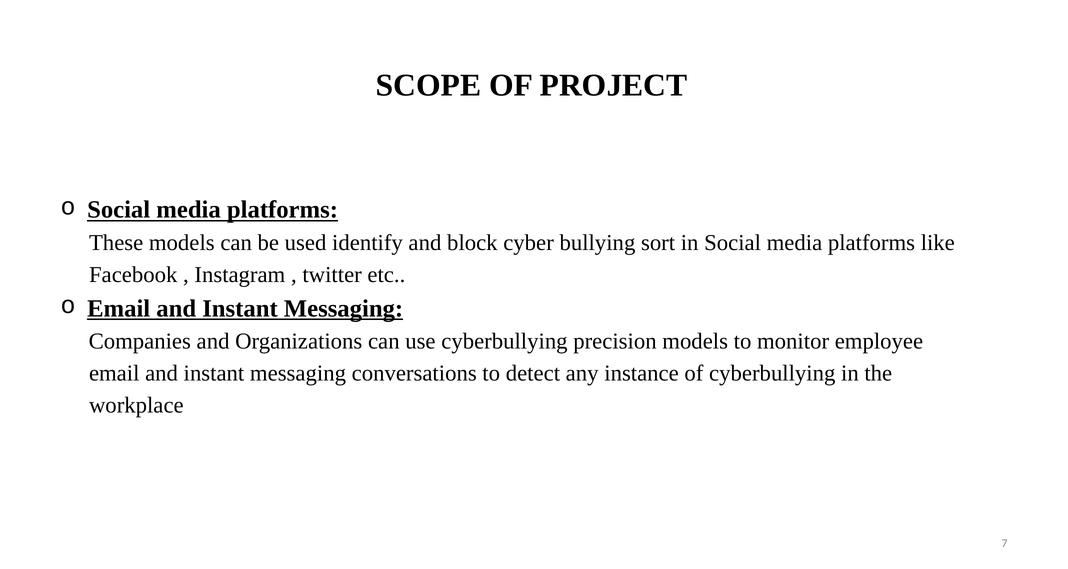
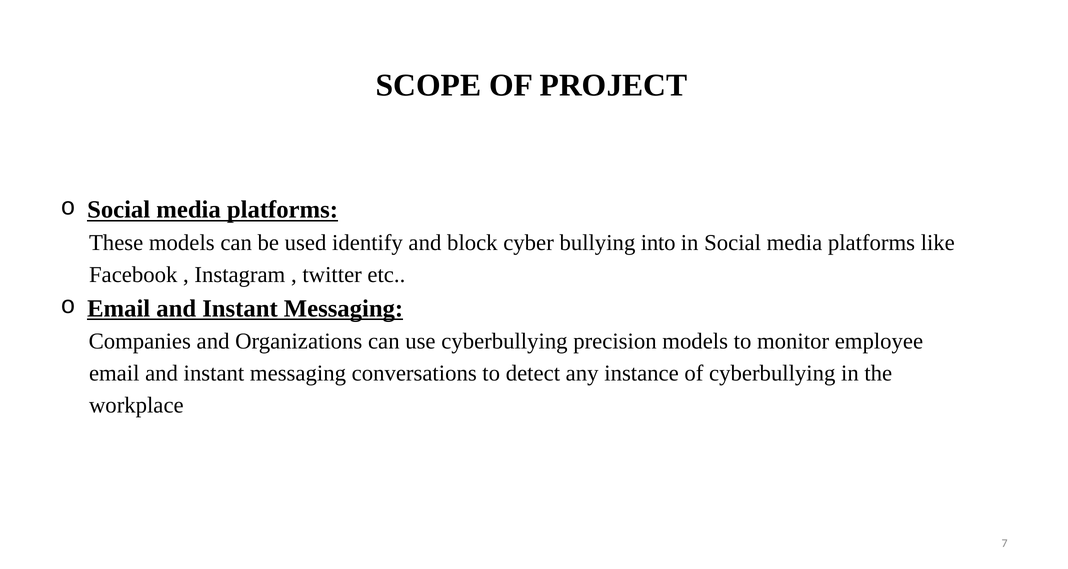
sort: sort -> into
